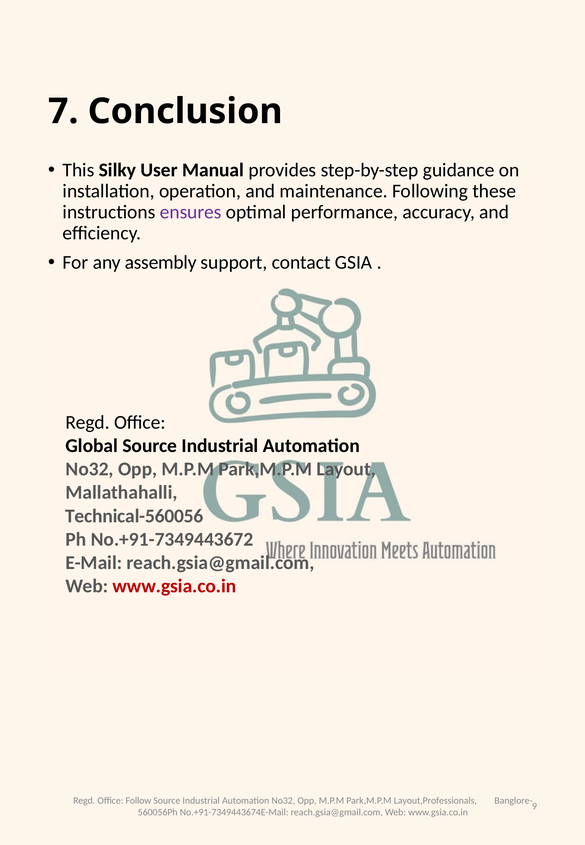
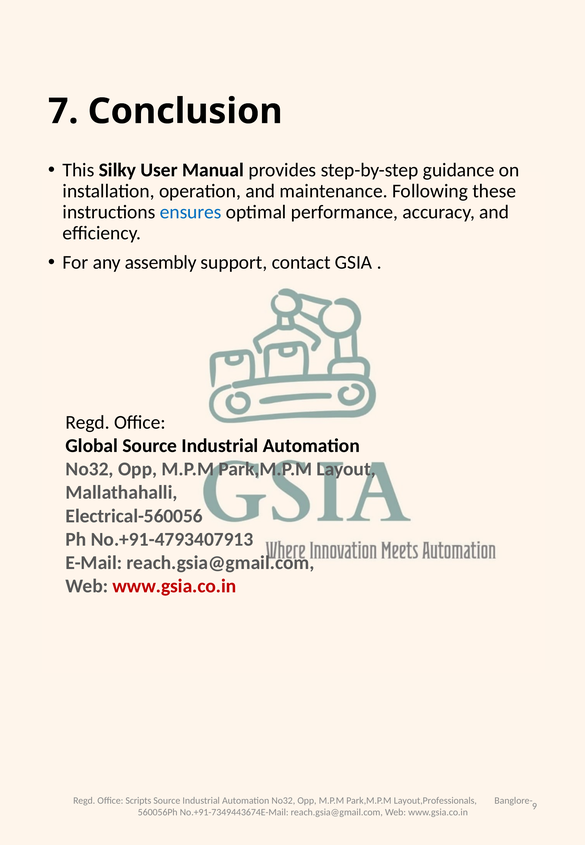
ensures colour: purple -> blue
Technical-560056: Technical-560056 -> Electrical-560056
No.+91-7349443672: No.+91-7349443672 -> No.+91-4793407913
Follow: Follow -> Scripts
